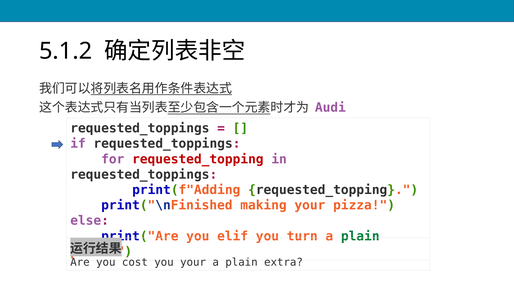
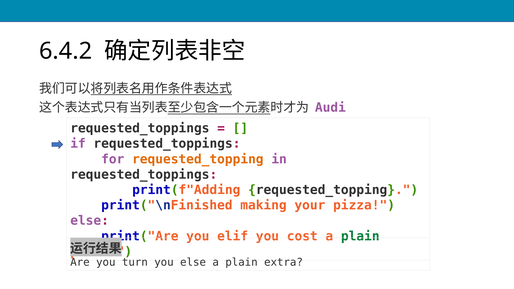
5.1.2: 5.1.2 -> 6.4.2
requested_topping at (198, 159) colour: red -> orange
turn: turn -> cost
cost: cost -> turn
you your: your -> else
